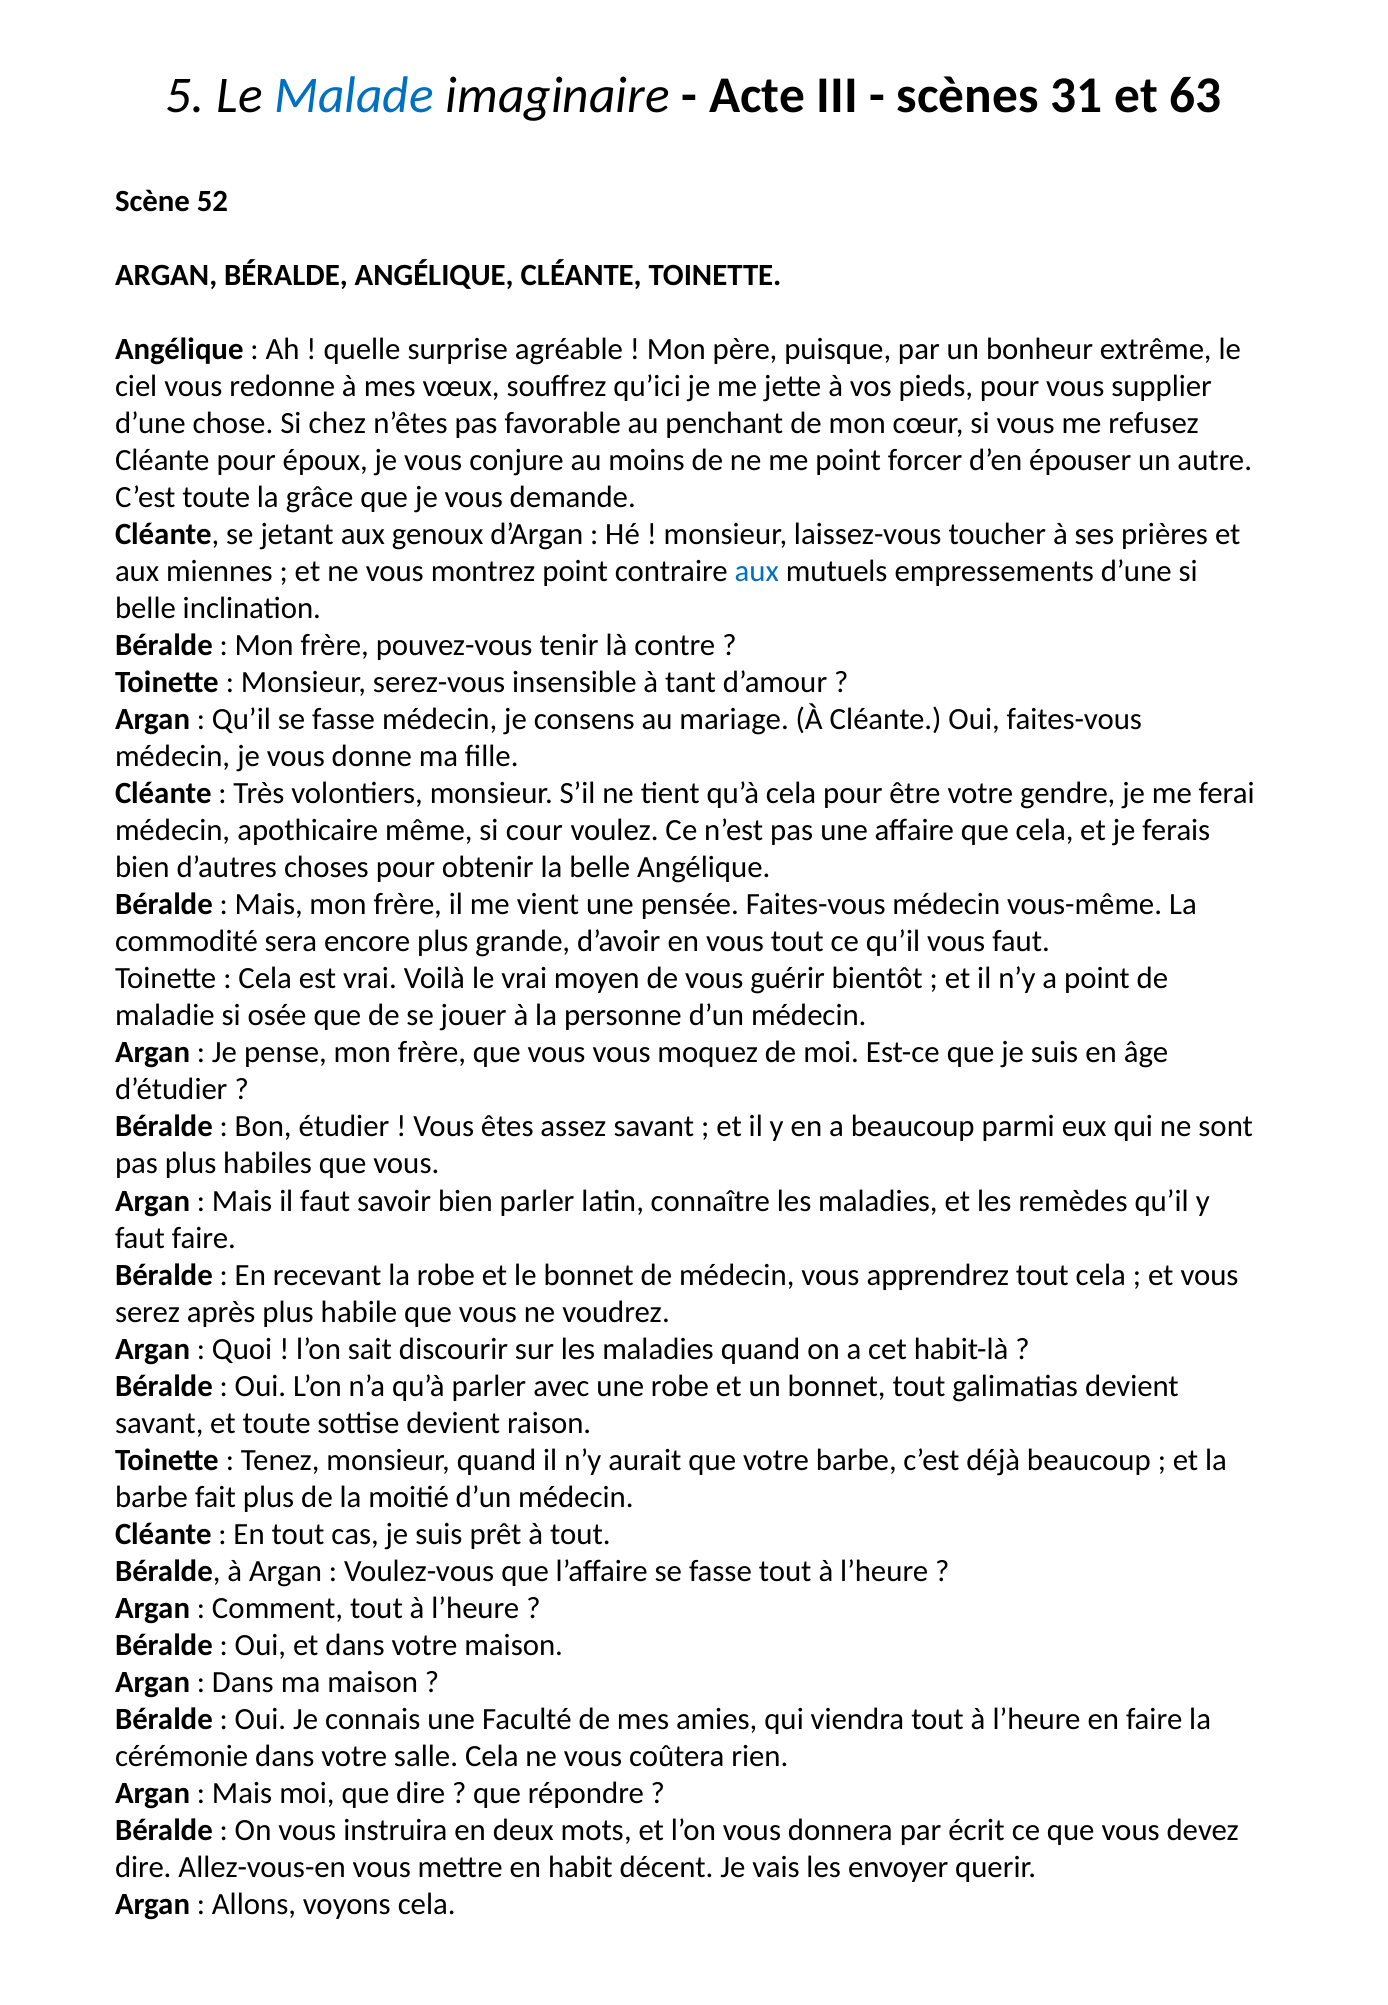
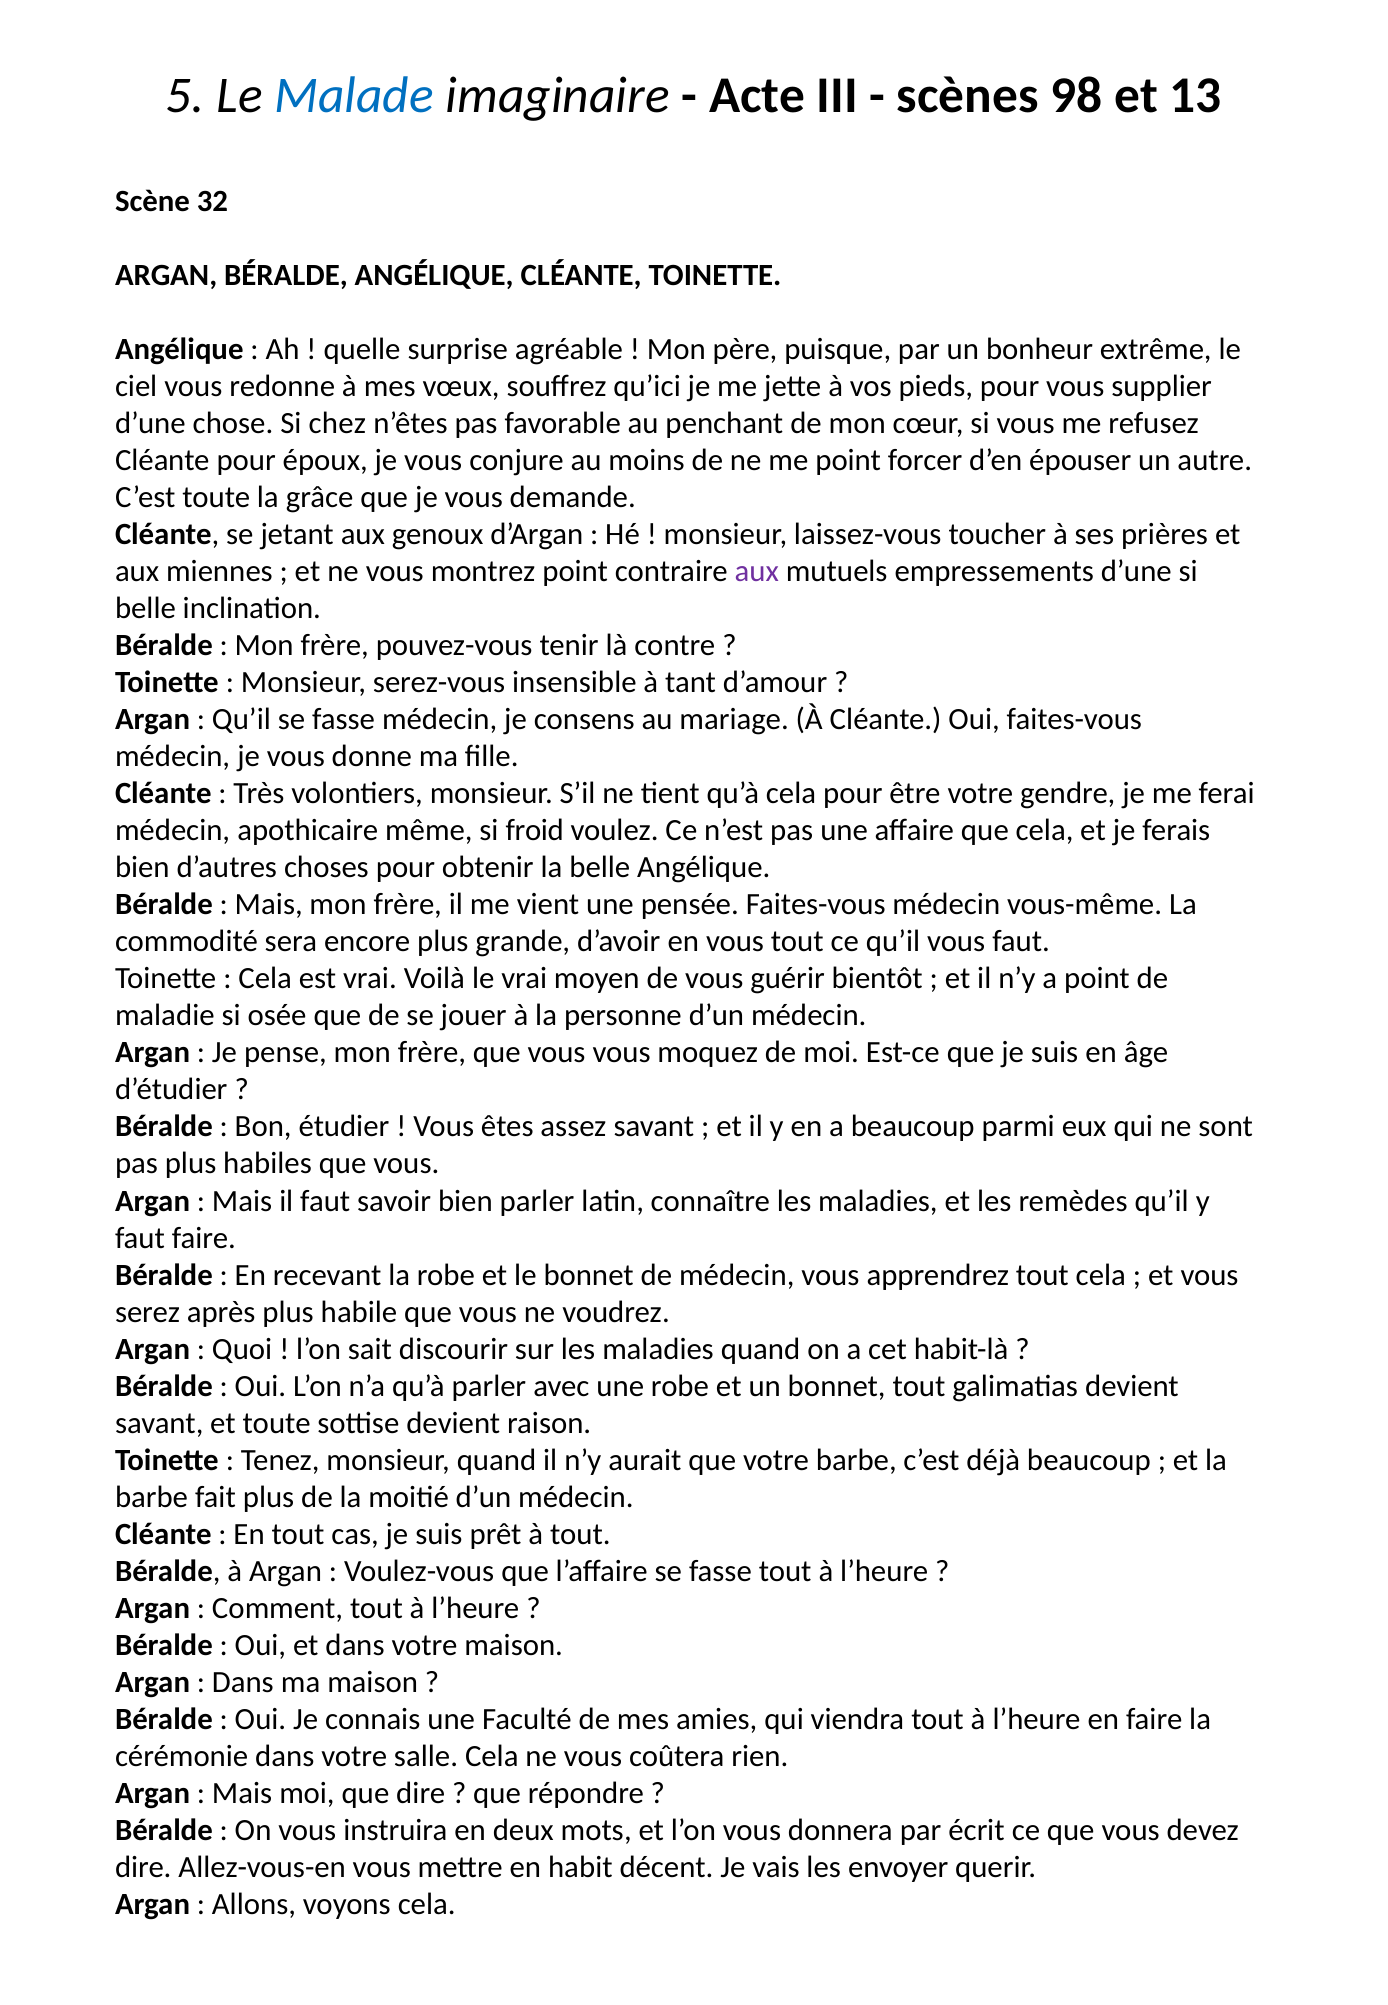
31: 31 -> 98
63: 63 -> 13
52: 52 -> 32
aux at (757, 572) colour: blue -> purple
cour: cour -> froid
